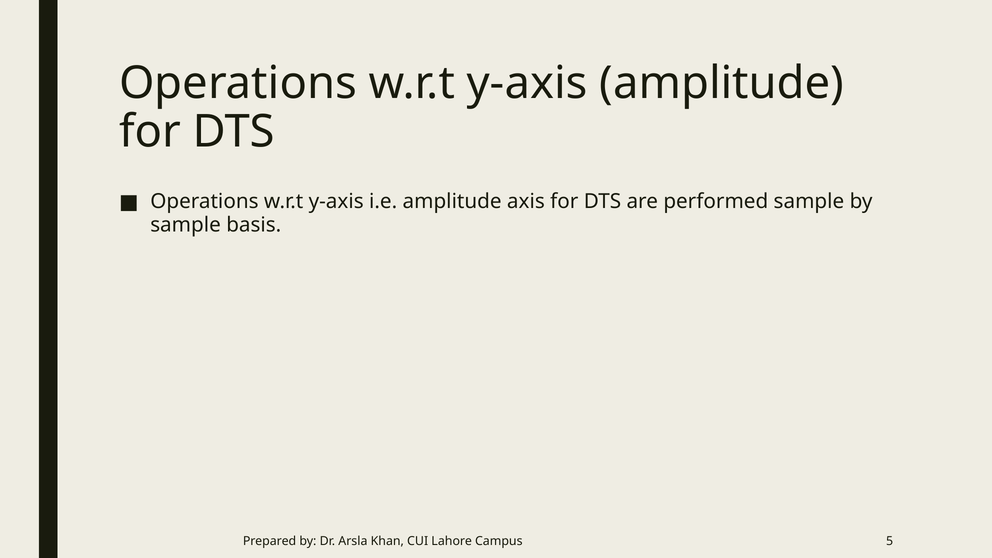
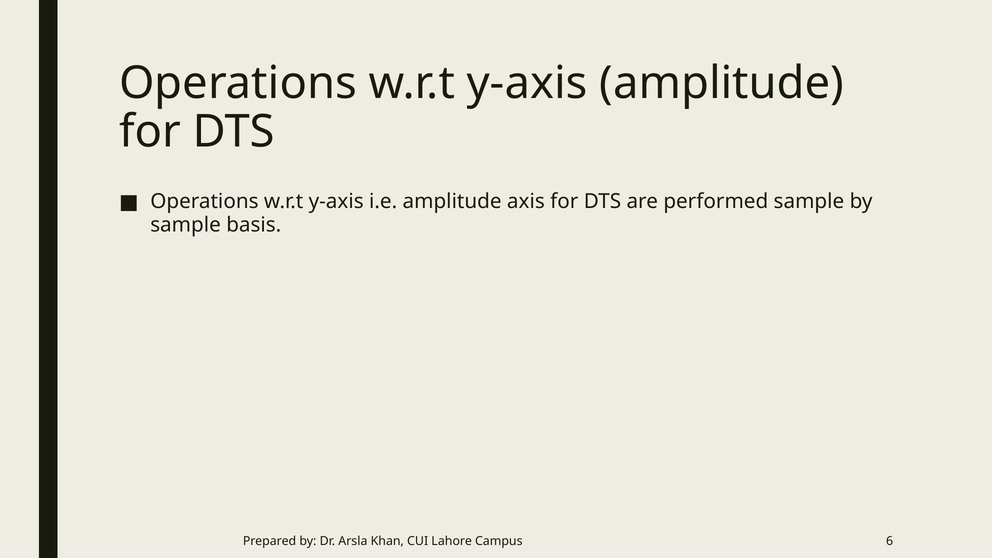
5: 5 -> 6
